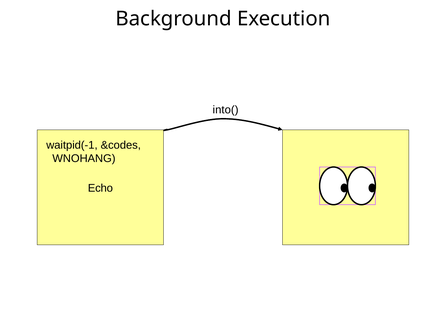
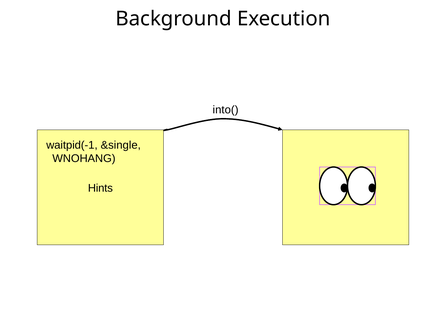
&codes: &codes -> &single
Echo: Echo -> Hints
